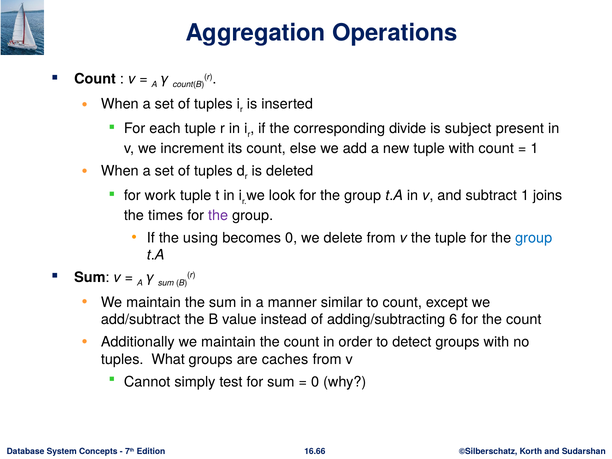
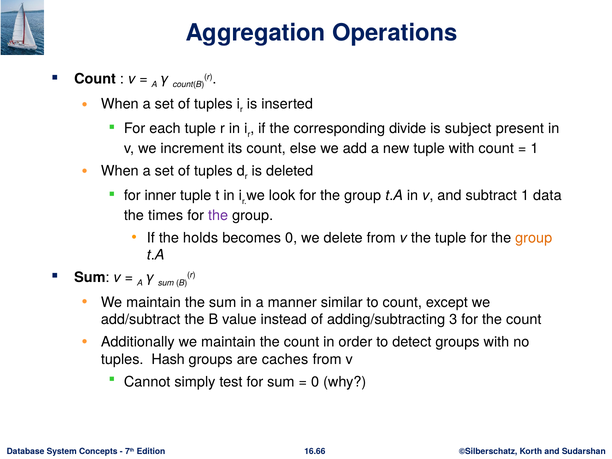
work: work -> inner
joins: joins -> data
using: using -> holds
group at (534, 238) colour: blue -> orange
6: 6 -> 3
What: What -> Hash
